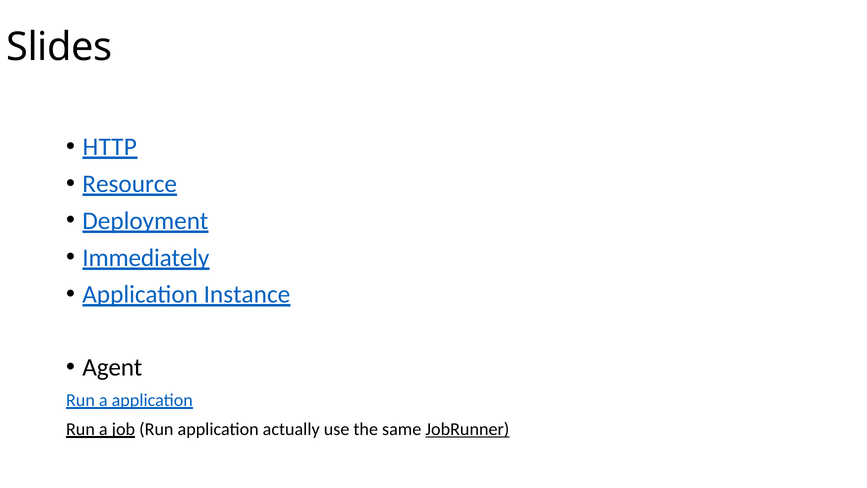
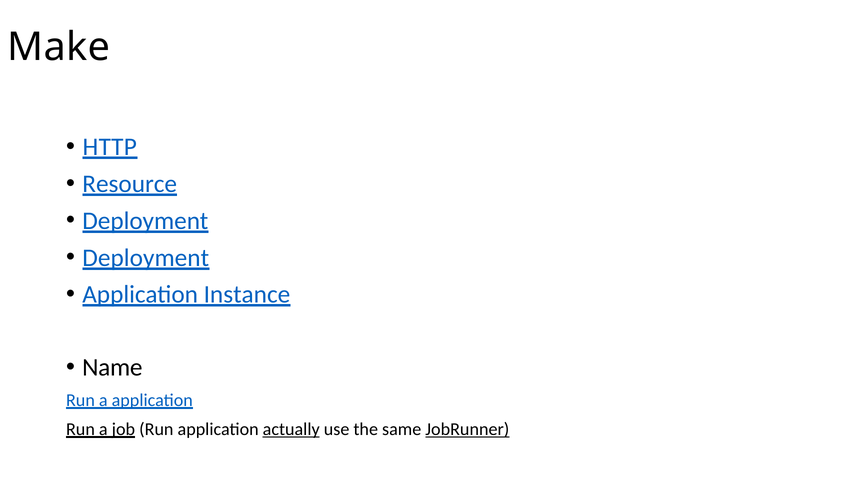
Slides: Slides -> Make
Immediately at (146, 257): Immediately -> Deployment
Agent: Agent -> Name
actually underline: none -> present
